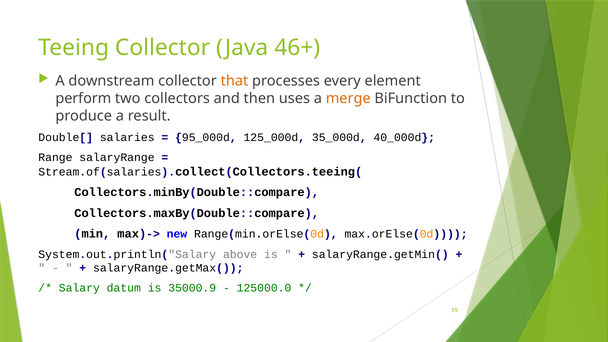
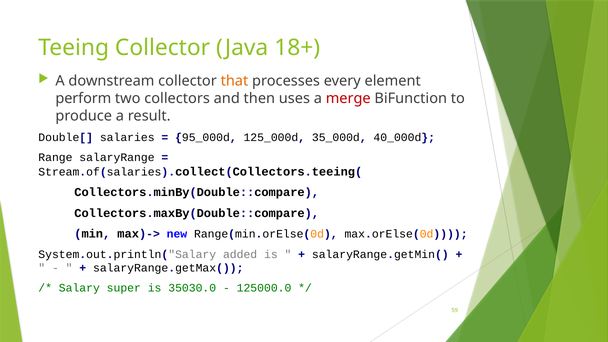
46+: 46+ -> 18+
merge colour: orange -> red
above: above -> added
datum: datum -> super
35000.9: 35000.9 -> 35030.0
